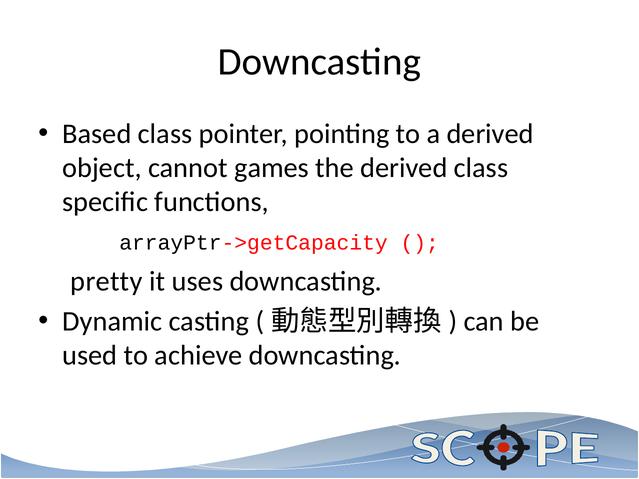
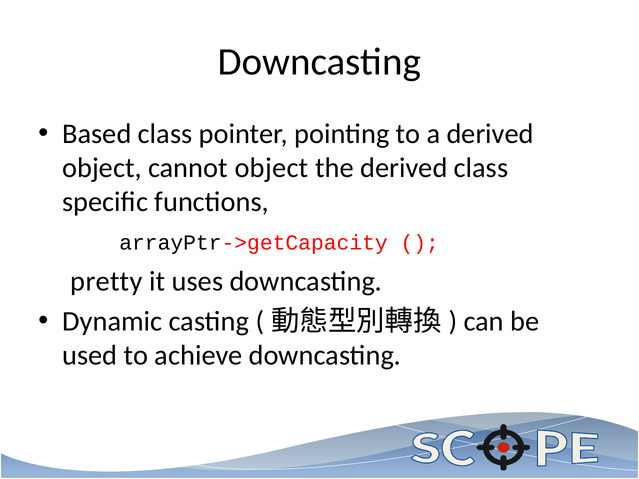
cannot games: games -> object
